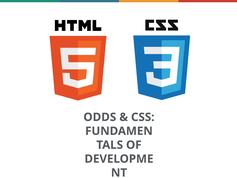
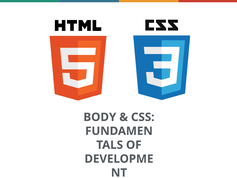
ODDS: ODDS -> BODY
